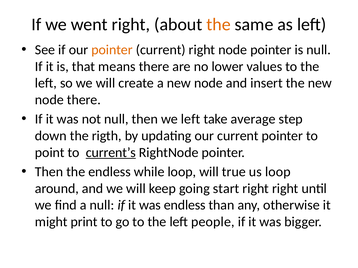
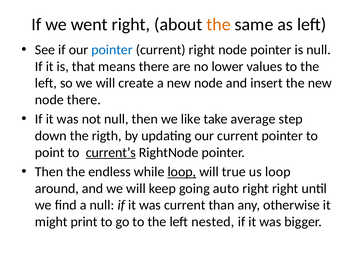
pointer at (112, 50) colour: orange -> blue
we left: left -> like
loop at (182, 172) underline: none -> present
start: start -> auto
was endless: endless -> current
people: people -> nested
